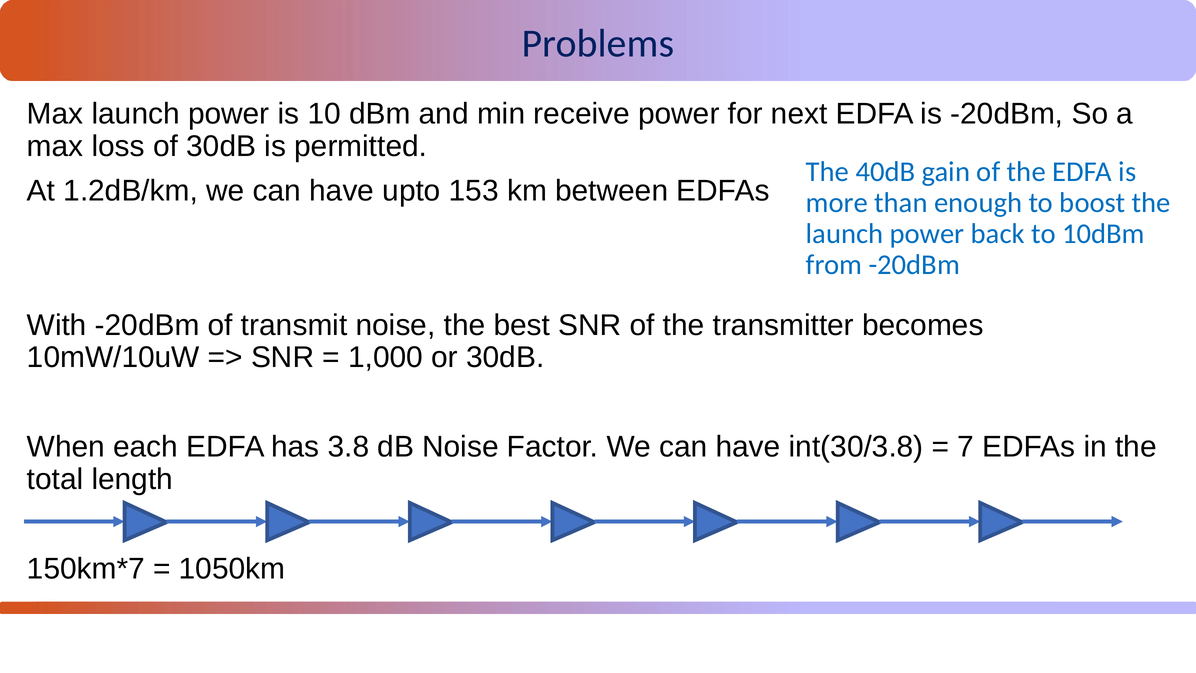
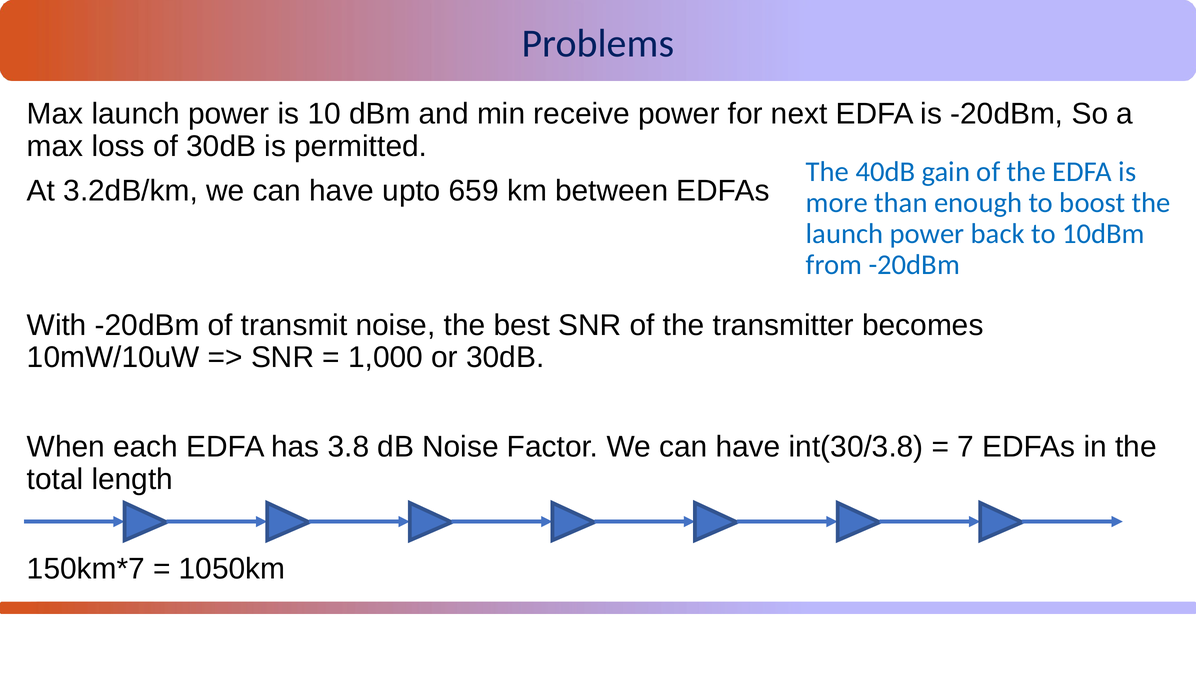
1.2dB/km: 1.2dB/km -> 3.2dB/km
153: 153 -> 659
